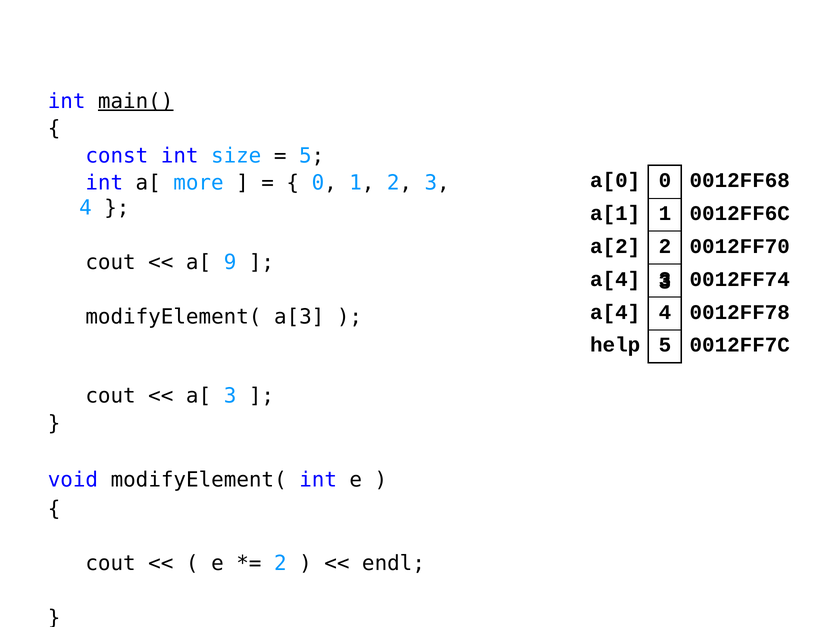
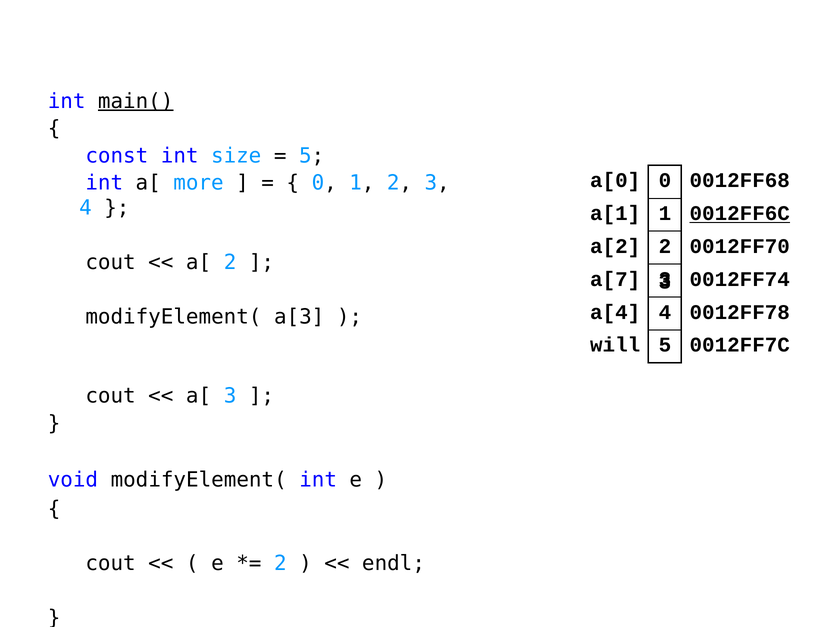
0012FF6C underline: none -> present
a[ 9: 9 -> 2
a[4 at (615, 279): a[4 -> a[7
help: help -> will
